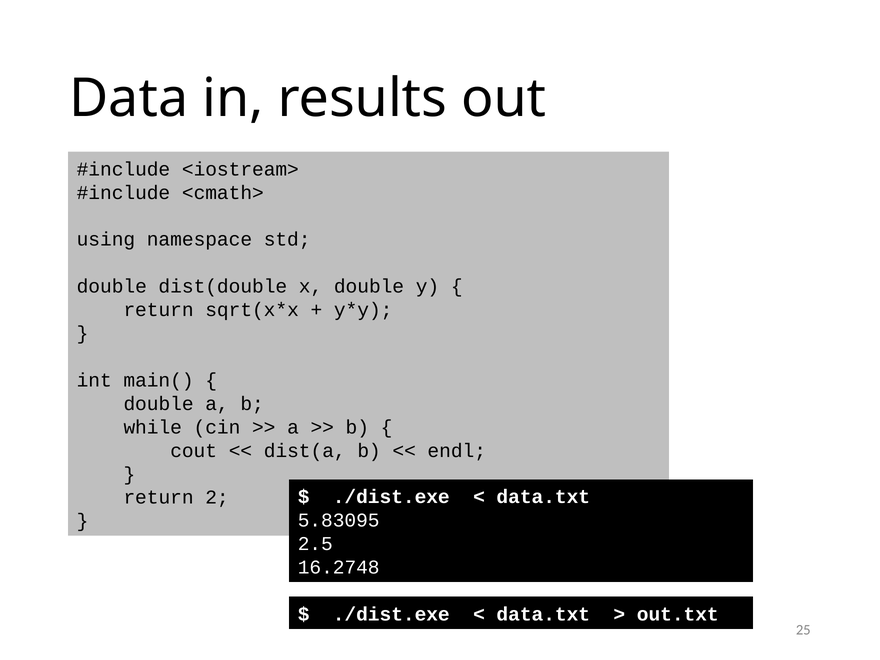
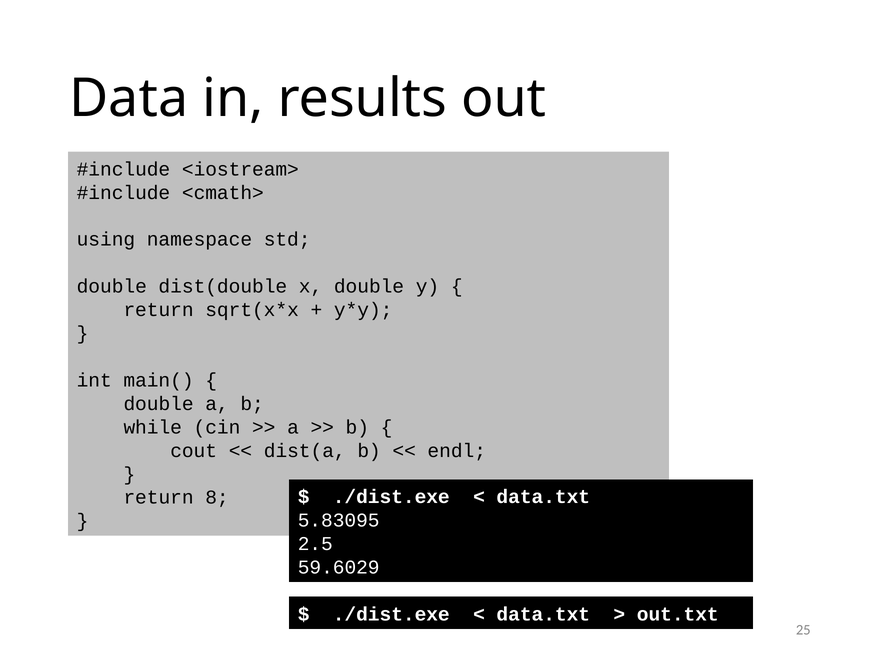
2: 2 -> 8
16.2748: 16.2748 -> 59.6029
